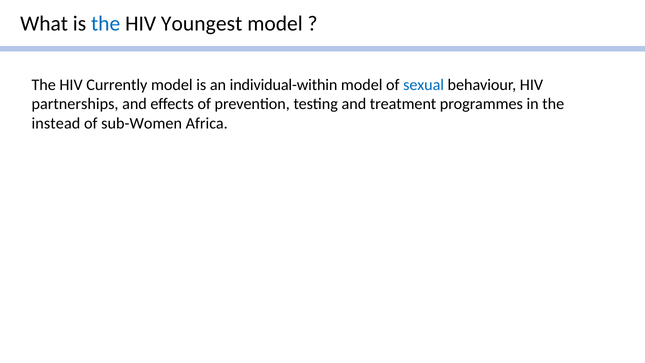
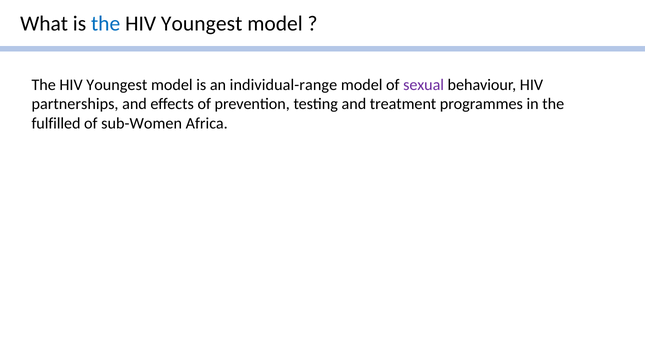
Currently at (117, 85): Currently -> Youngest
individual-within: individual-within -> individual-range
sexual colour: blue -> purple
instead: instead -> fulfilled
